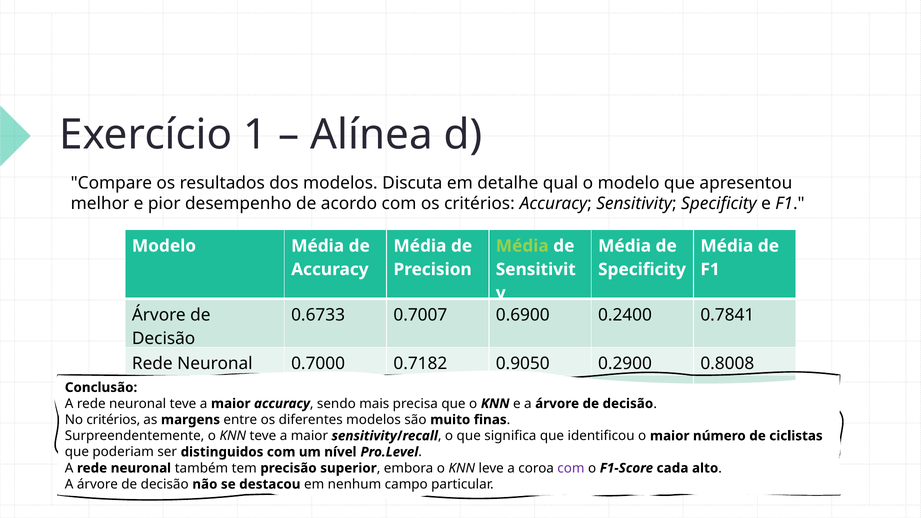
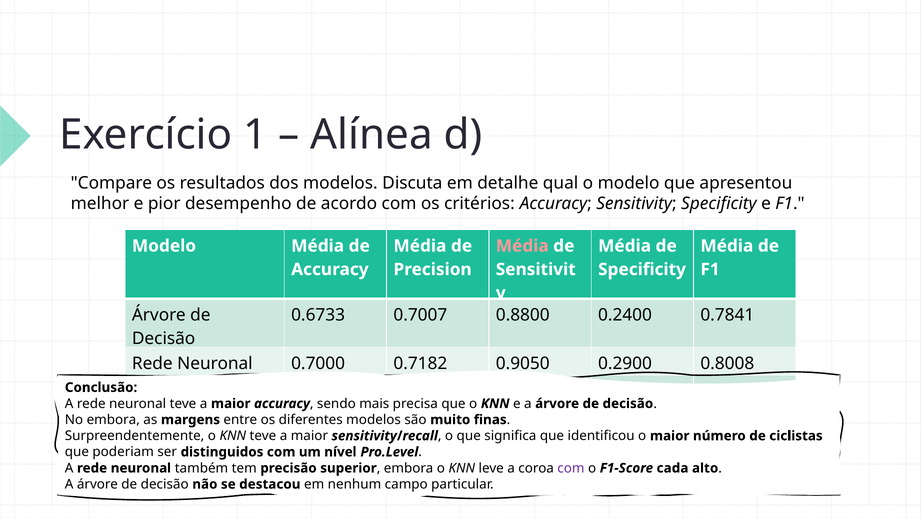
Média at (522, 246) colour: light green -> pink
0.6900: 0.6900 -> 0.8800
No critérios: critérios -> embora
